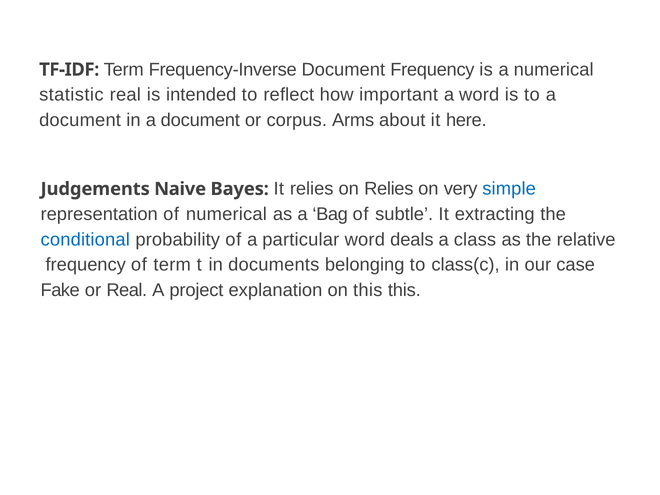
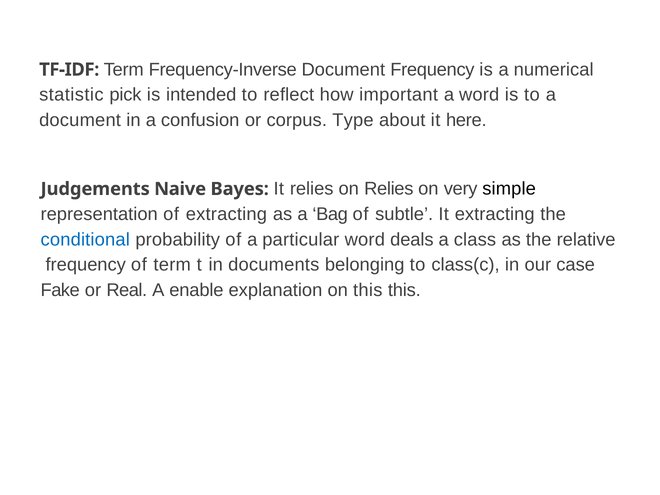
statistic real: real -> pick
in a document: document -> confusion
Arms: Arms -> Type
simple colour: blue -> black
of numerical: numerical -> extracting
project: project -> enable
